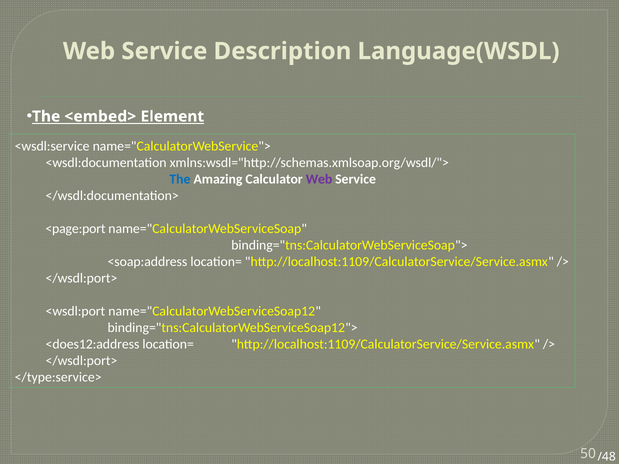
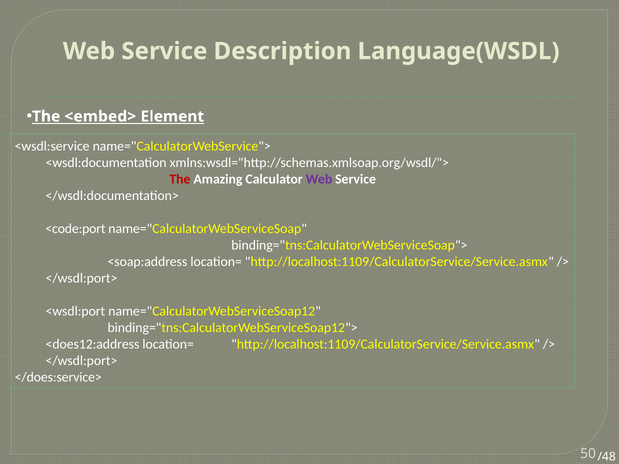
The at (180, 179) colour: blue -> red
<page:port: <page:port -> <code:port
</type:service>: </type:service> -> </does:service>
